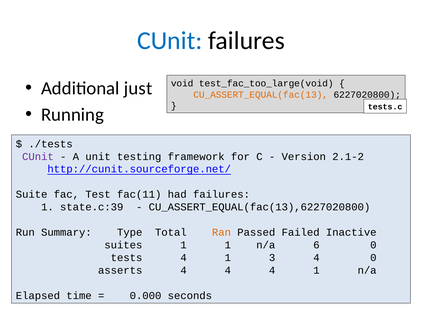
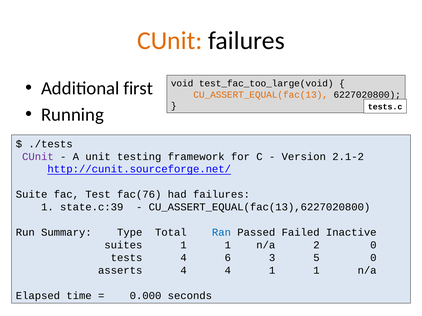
CUnit at (170, 41) colour: blue -> orange
just: just -> first
fac(11: fac(11 -> fac(76
Ran colour: orange -> blue
6: 6 -> 2
tests 4 1: 1 -> 6
3 4: 4 -> 5
4 4 4: 4 -> 1
